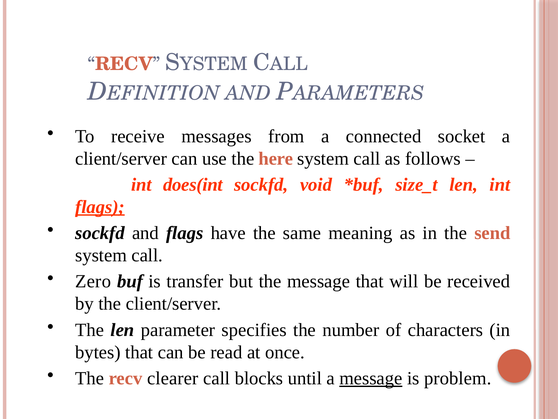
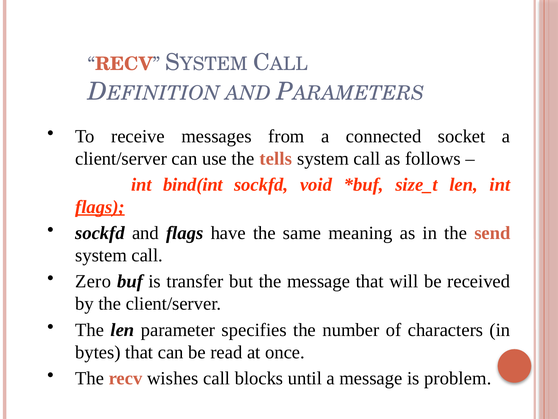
here: here -> tells
does(int: does(int -> bind(int
clearer: clearer -> wishes
message at (371, 378) underline: present -> none
